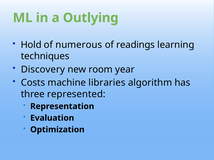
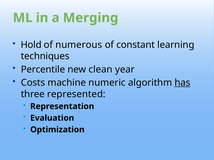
Outlying: Outlying -> Merging
readings: readings -> constant
Discovery: Discovery -> Percentile
room: room -> clean
libraries: libraries -> numeric
has underline: none -> present
